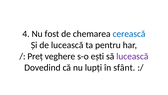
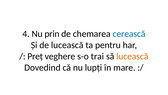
fost: fost -> prin
ești: ești -> trai
lucească at (132, 56) colour: purple -> orange
sfânt: sfânt -> mare
